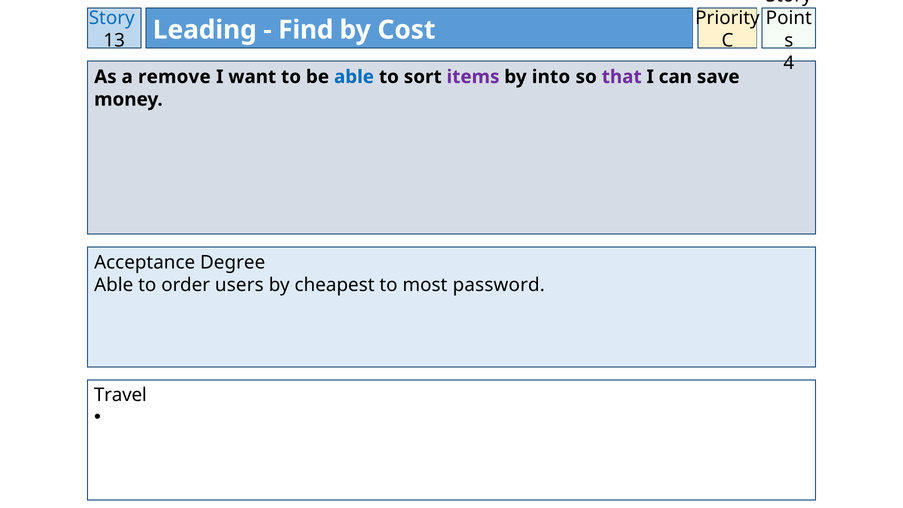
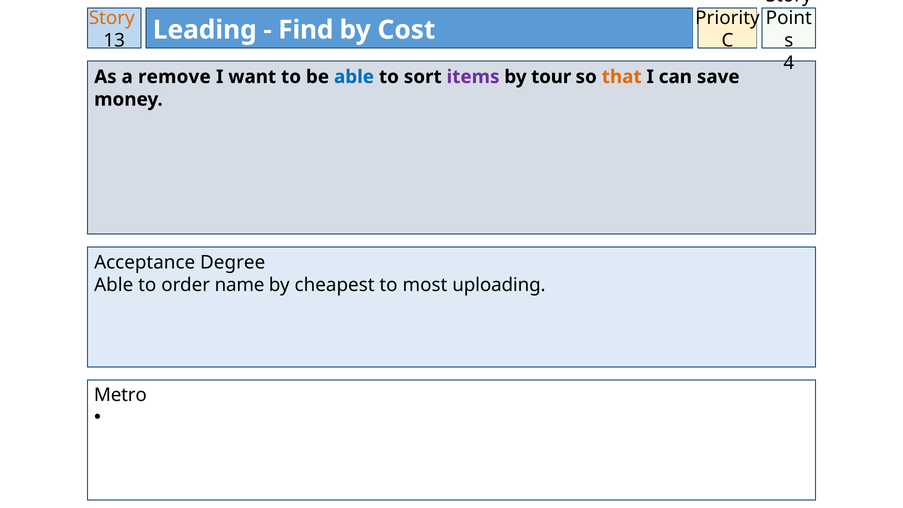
Story at (112, 18) colour: blue -> orange
into: into -> tour
that colour: purple -> orange
users: users -> name
password: password -> uploading
Travel: Travel -> Metro
